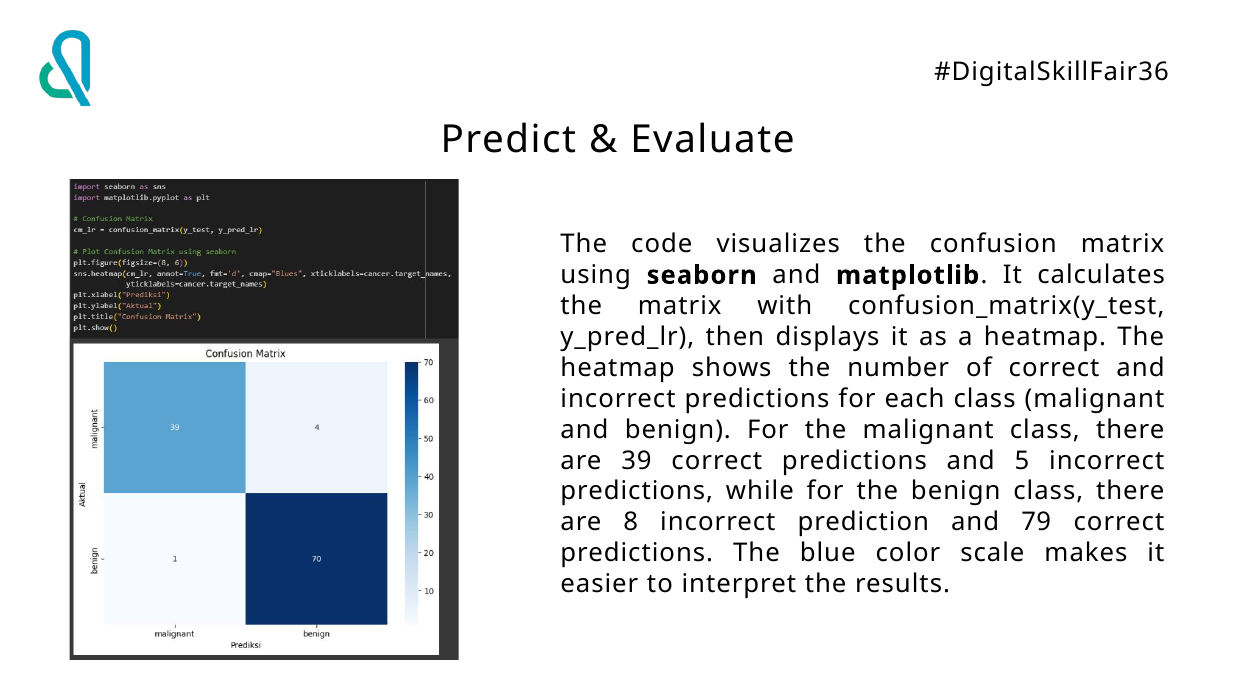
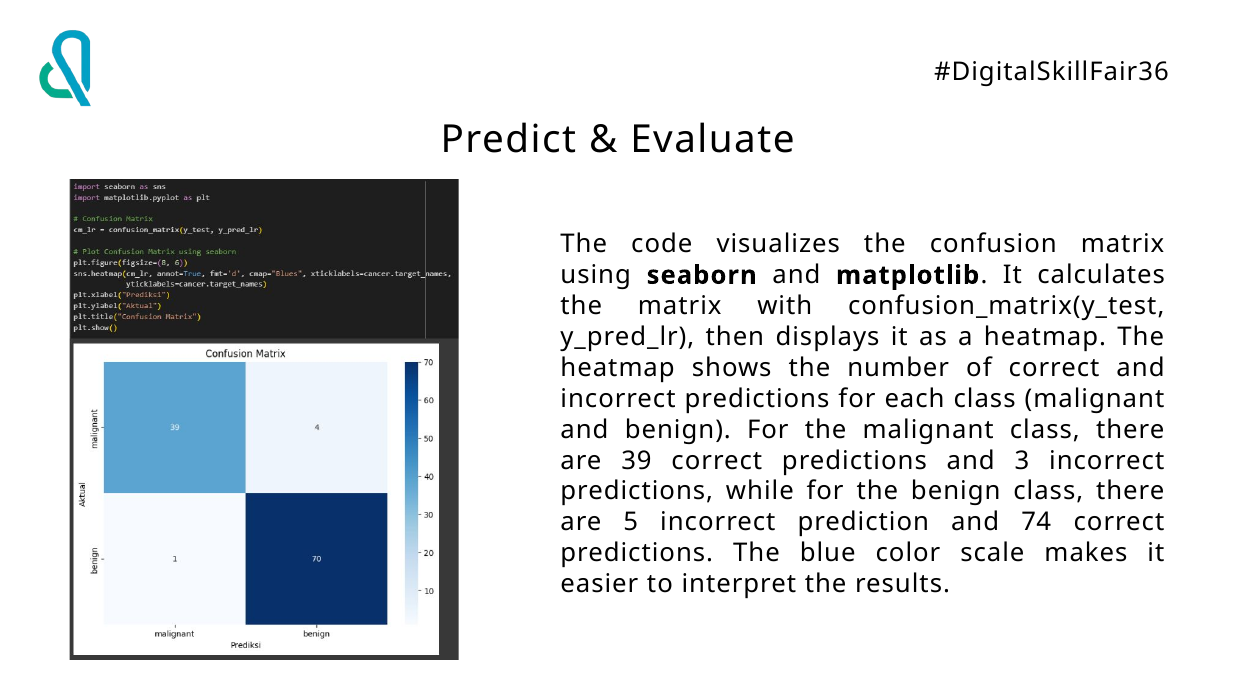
5: 5 -> 3
8: 8 -> 5
79: 79 -> 74
